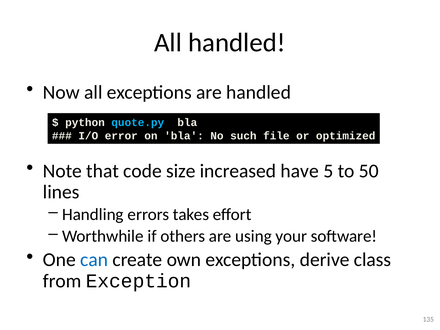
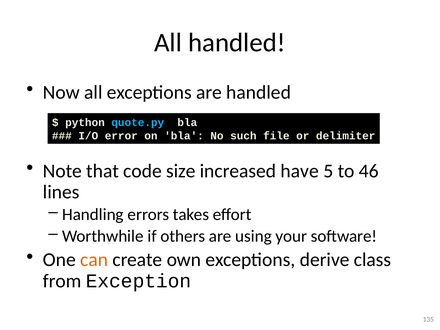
optimized: optimized -> delimiter
50: 50 -> 46
can colour: blue -> orange
